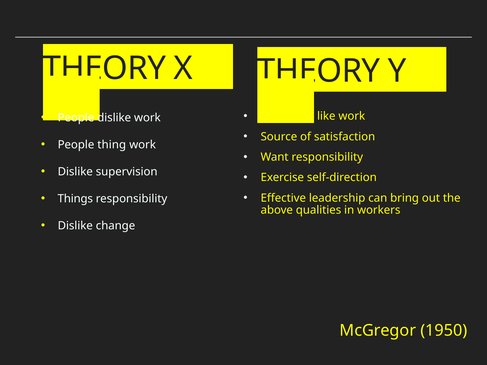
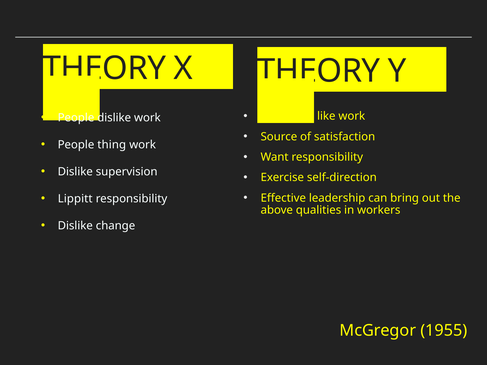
Things: Things -> Lippitt
1950: 1950 -> 1955
